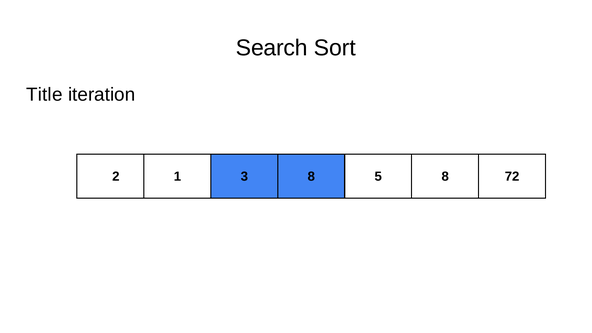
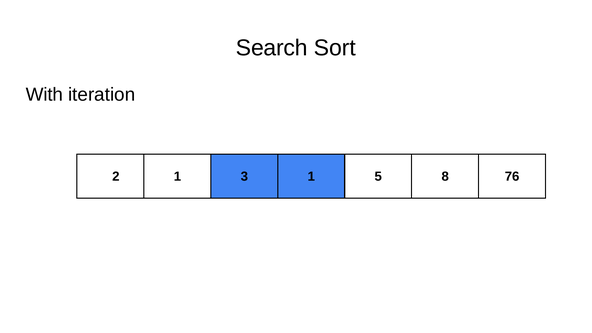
Title: Title -> With
3 8: 8 -> 1
72: 72 -> 76
